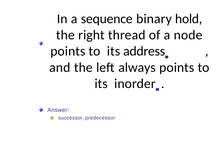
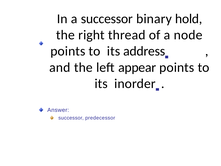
a sequence: sequence -> successor
always: always -> appear
